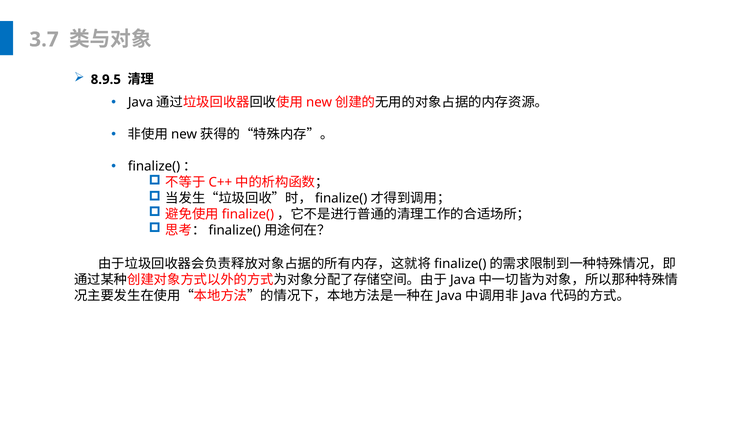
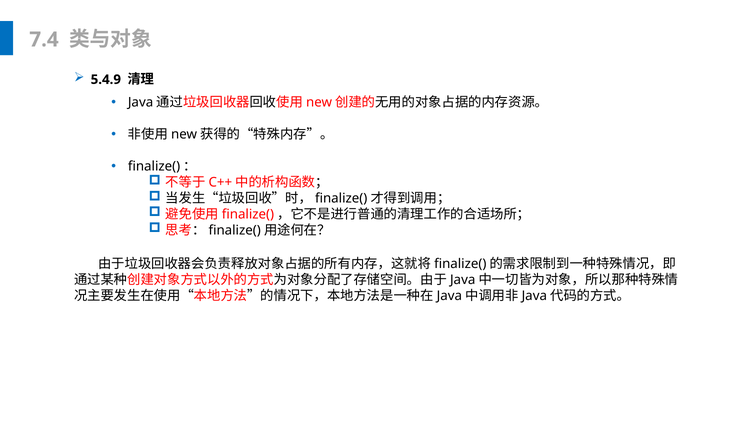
3.7: 3.7 -> 7.4
8.9.5: 8.9.5 -> 5.4.9
